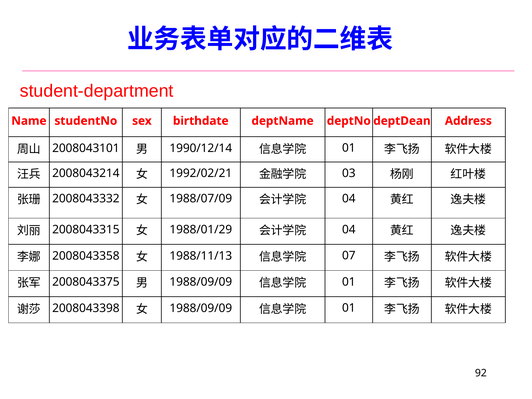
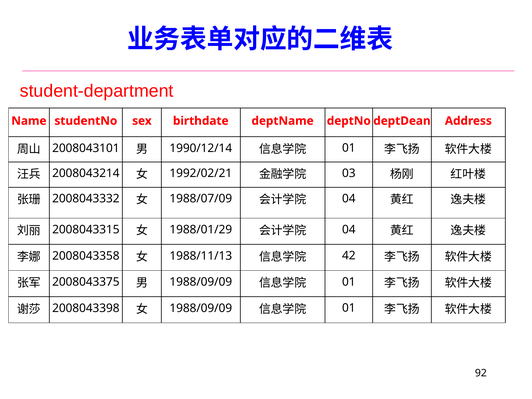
07: 07 -> 42
